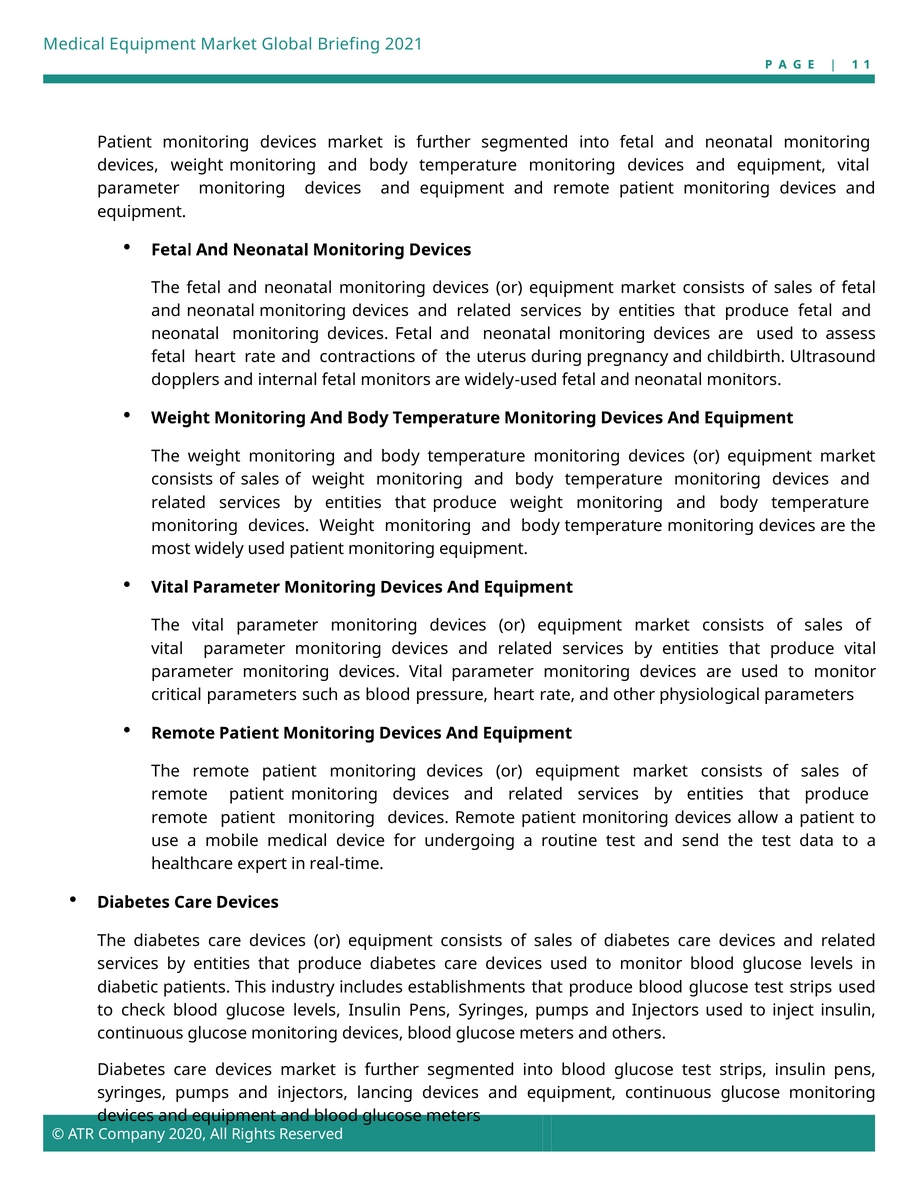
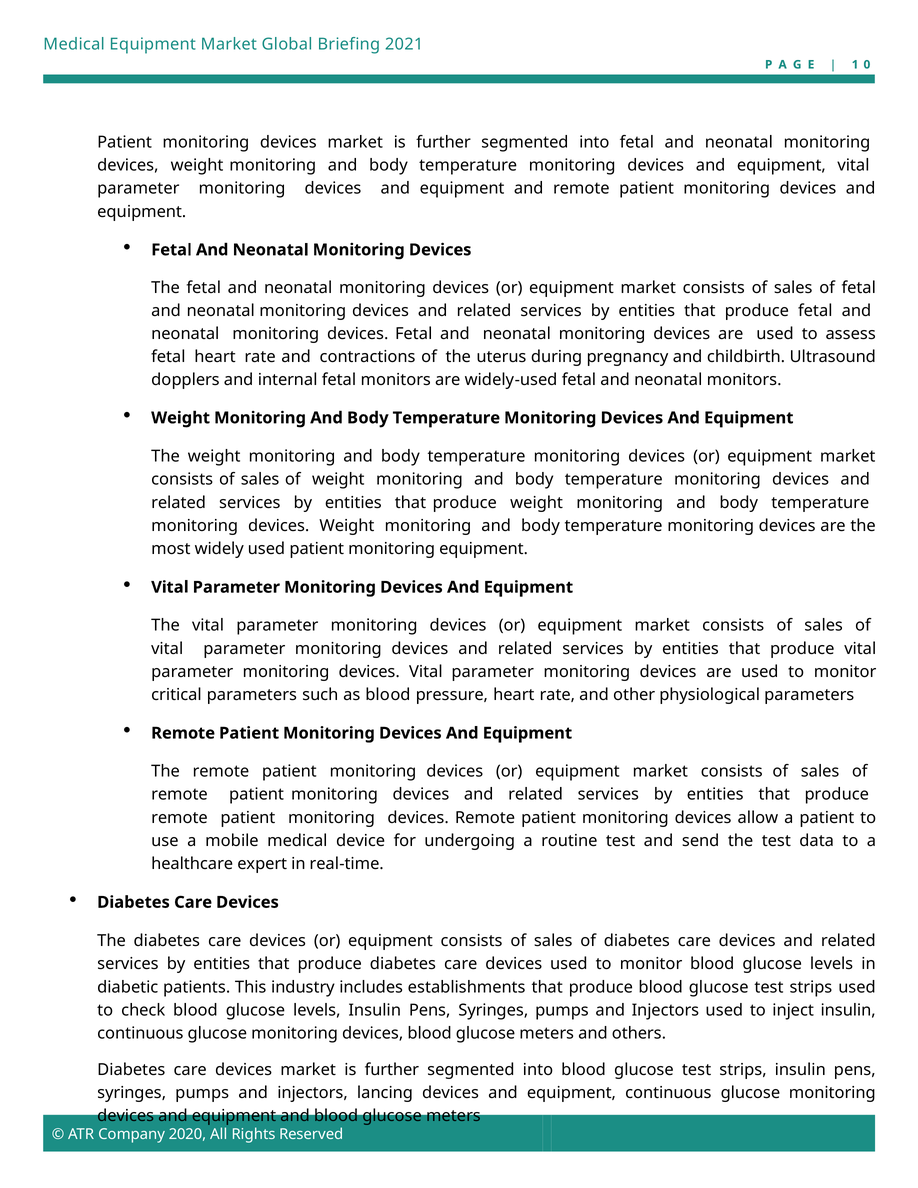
1 1: 1 -> 0
